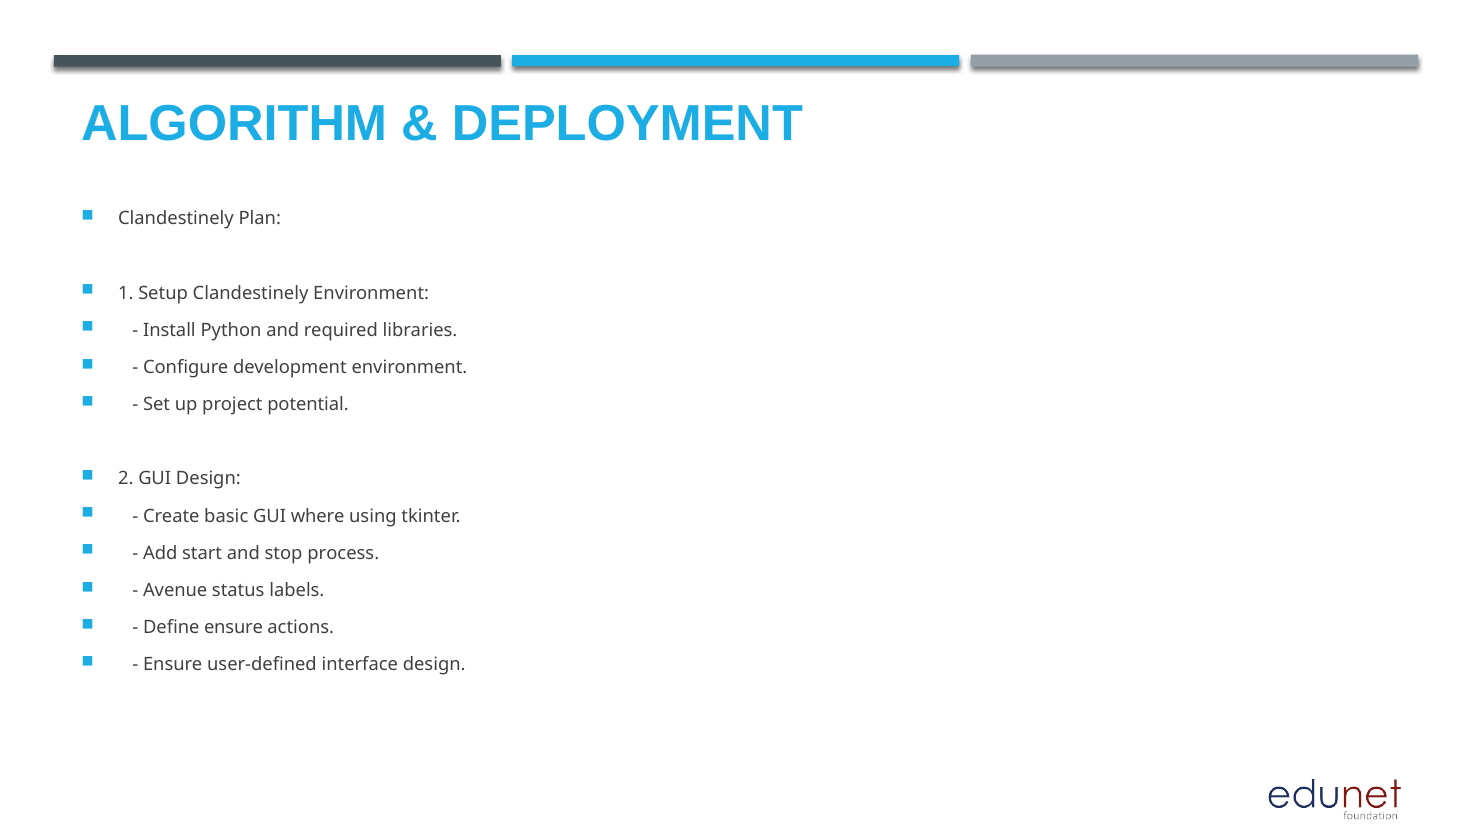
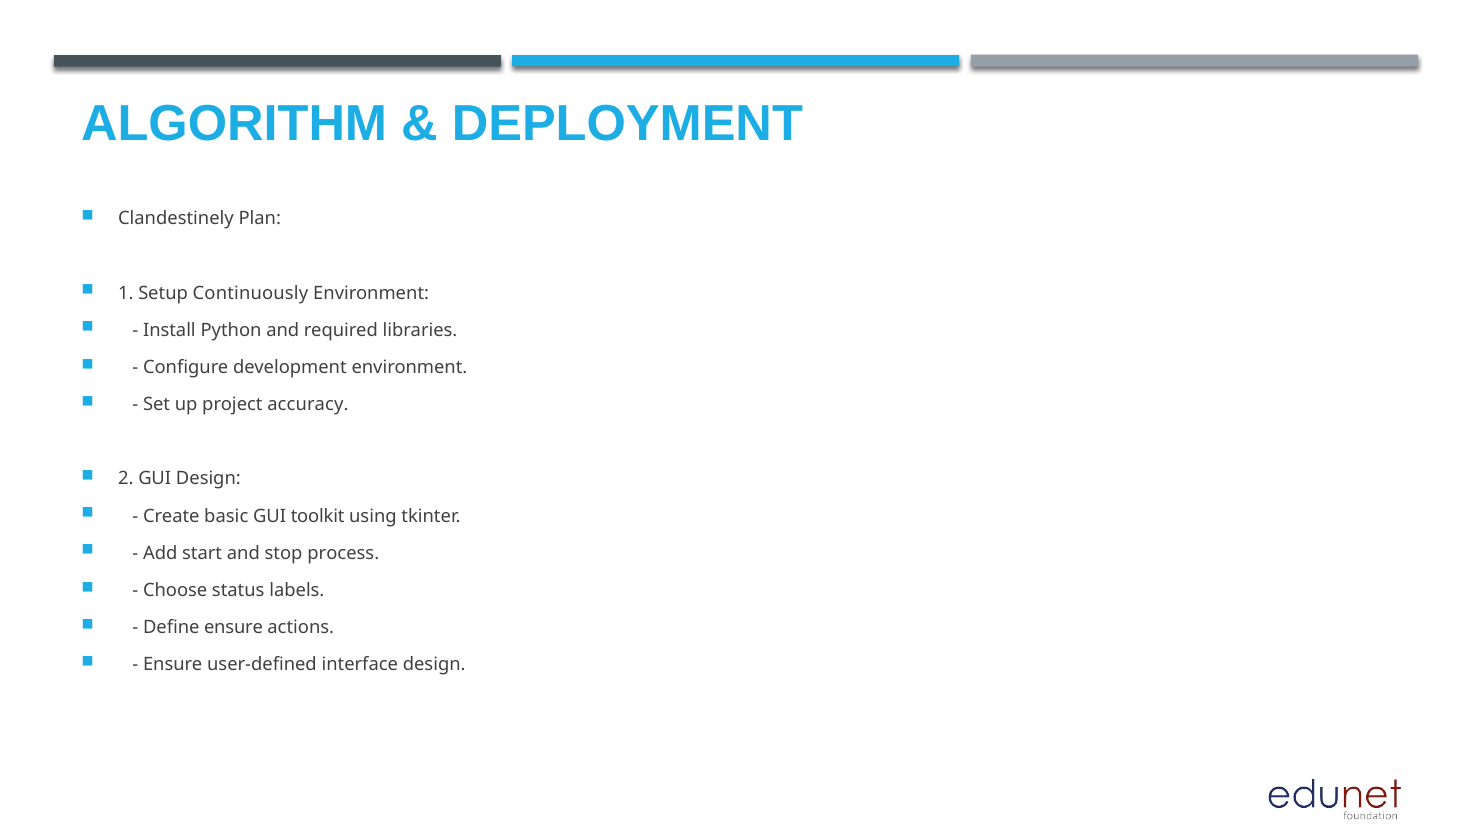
Setup Clandestinely: Clandestinely -> Continuously
potential: potential -> accuracy
where: where -> toolkit
Avenue: Avenue -> Choose
